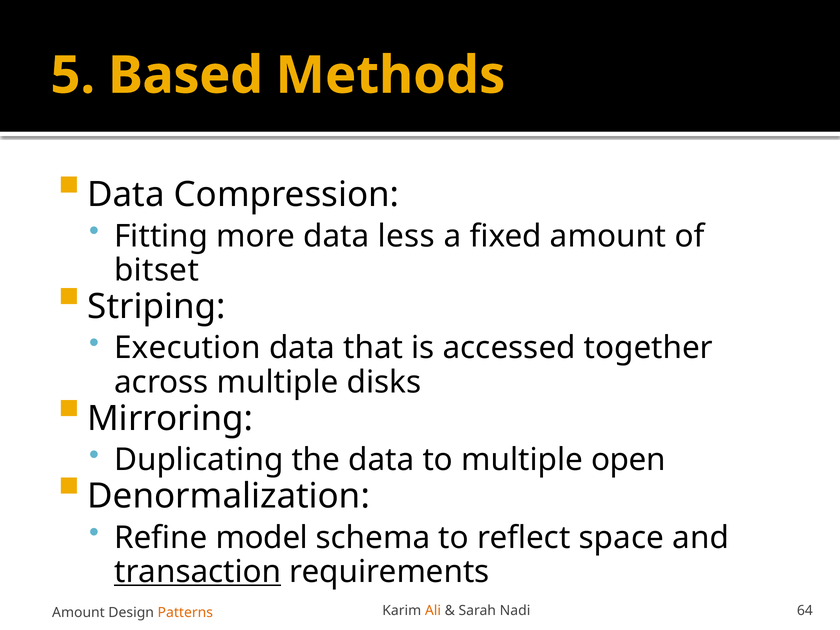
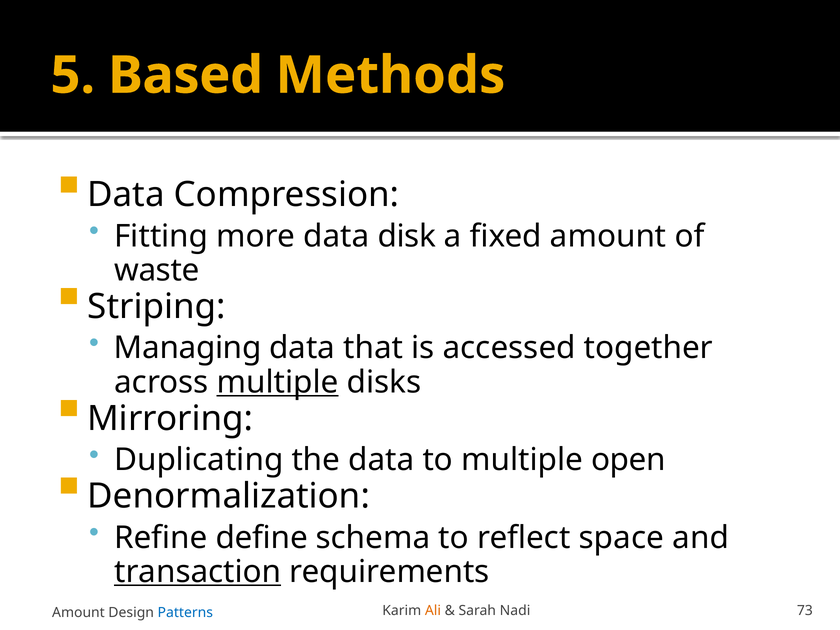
less: less -> disk
bitset: bitset -> waste
Execution: Execution -> Managing
multiple at (278, 382) underline: none -> present
model: model -> define
64: 64 -> 73
Patterns colour: orange -> blue
